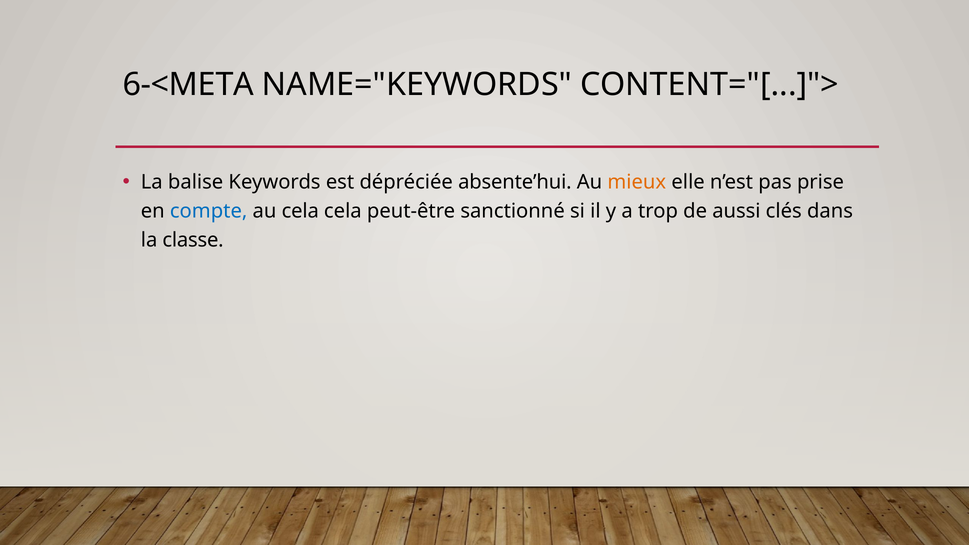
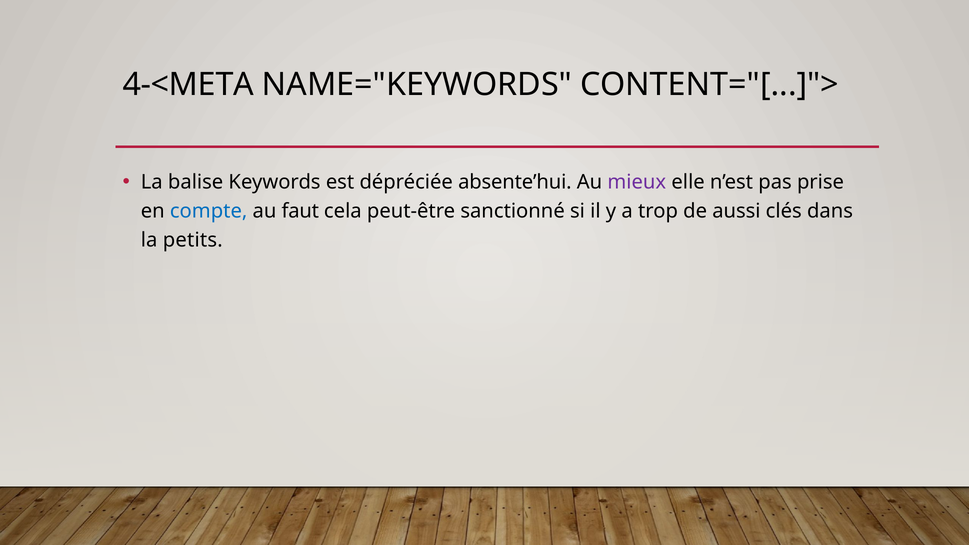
6-<META: 6-<META -> 4-<META
mieux colour: orange -> purple
au cela: cela -> faut
classe: classe -> petits
